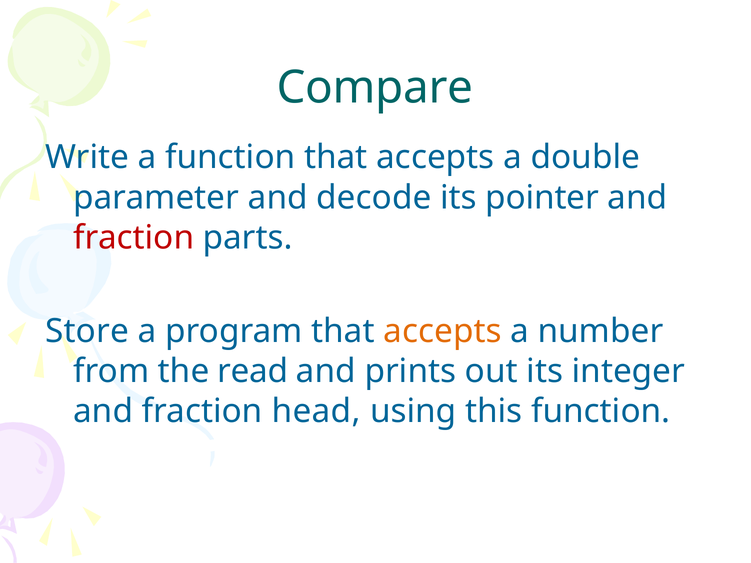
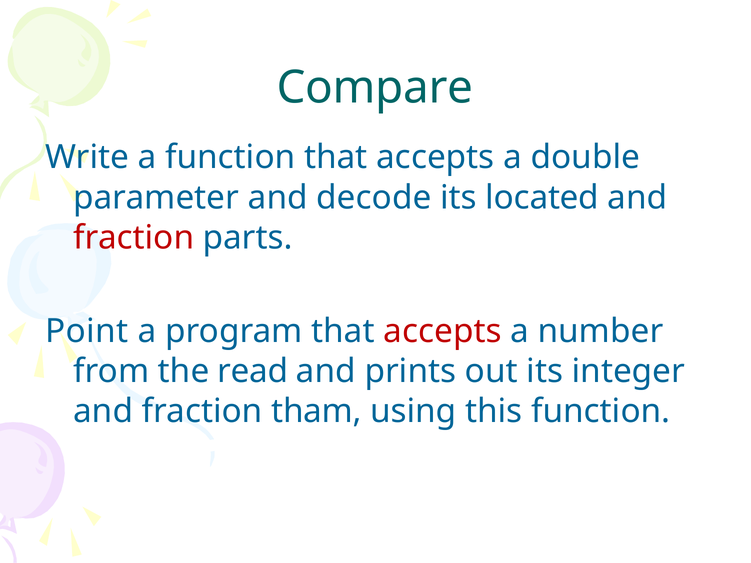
pointer: pointer -> located
Store: Store -> Point
accepts at (443, 331) colour: orange -> red
head: head -> tham
